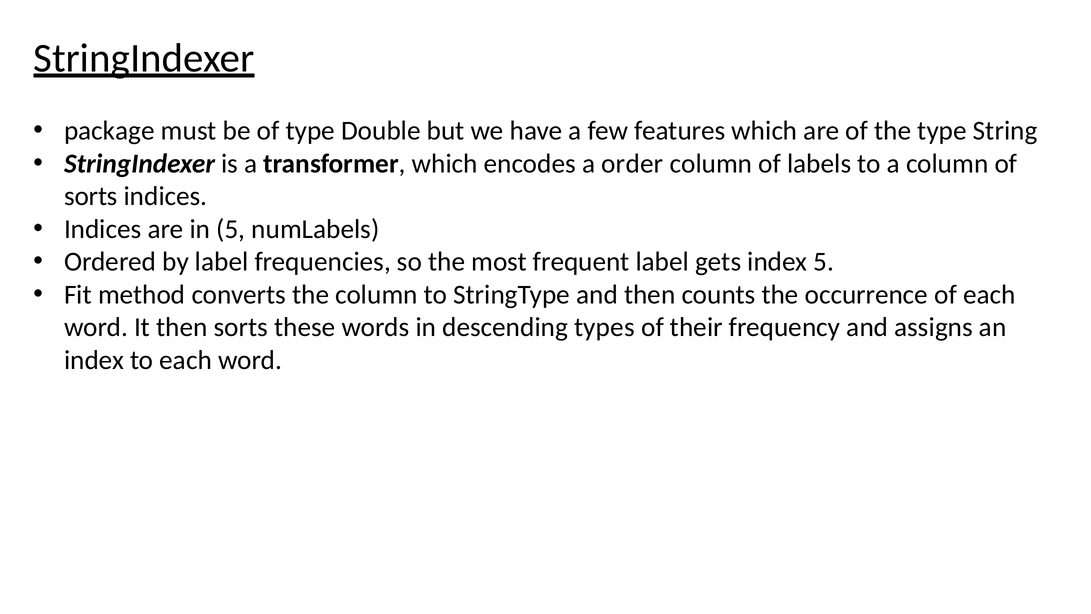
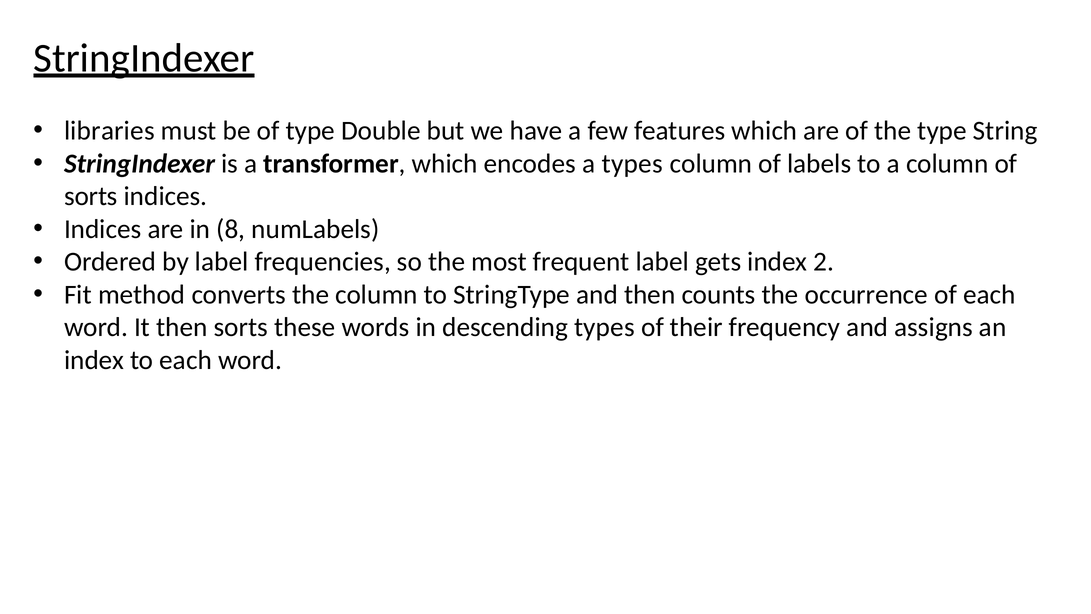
package: package -> libraries
a order: order -> types
in 5: 5 -> 8
index 5: 5 -> 2
